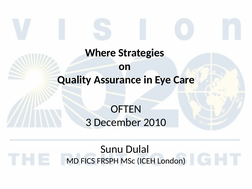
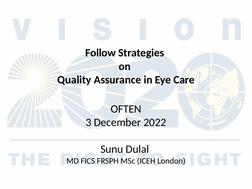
Where: Where -> Follow
2010: 2010 -> 2022
